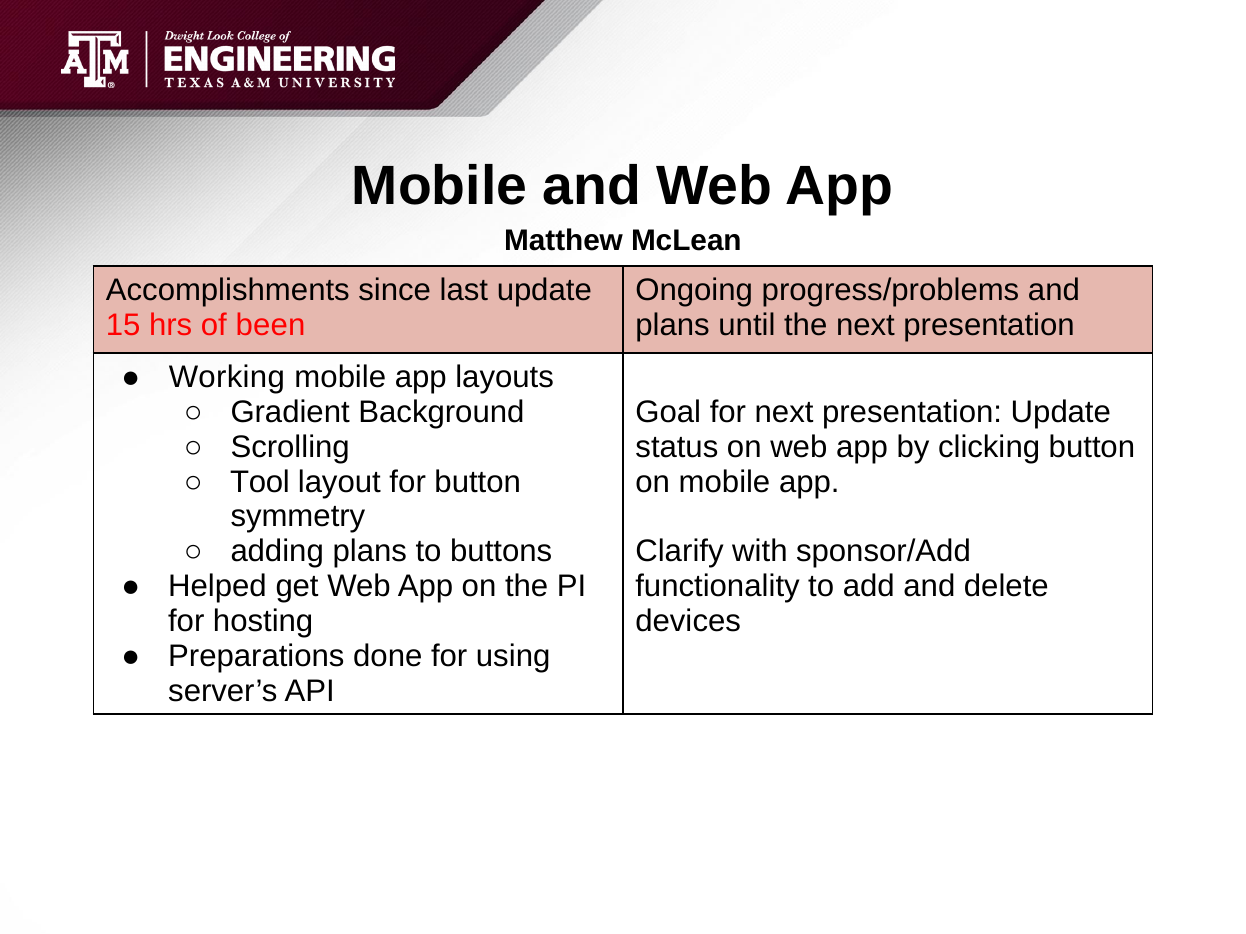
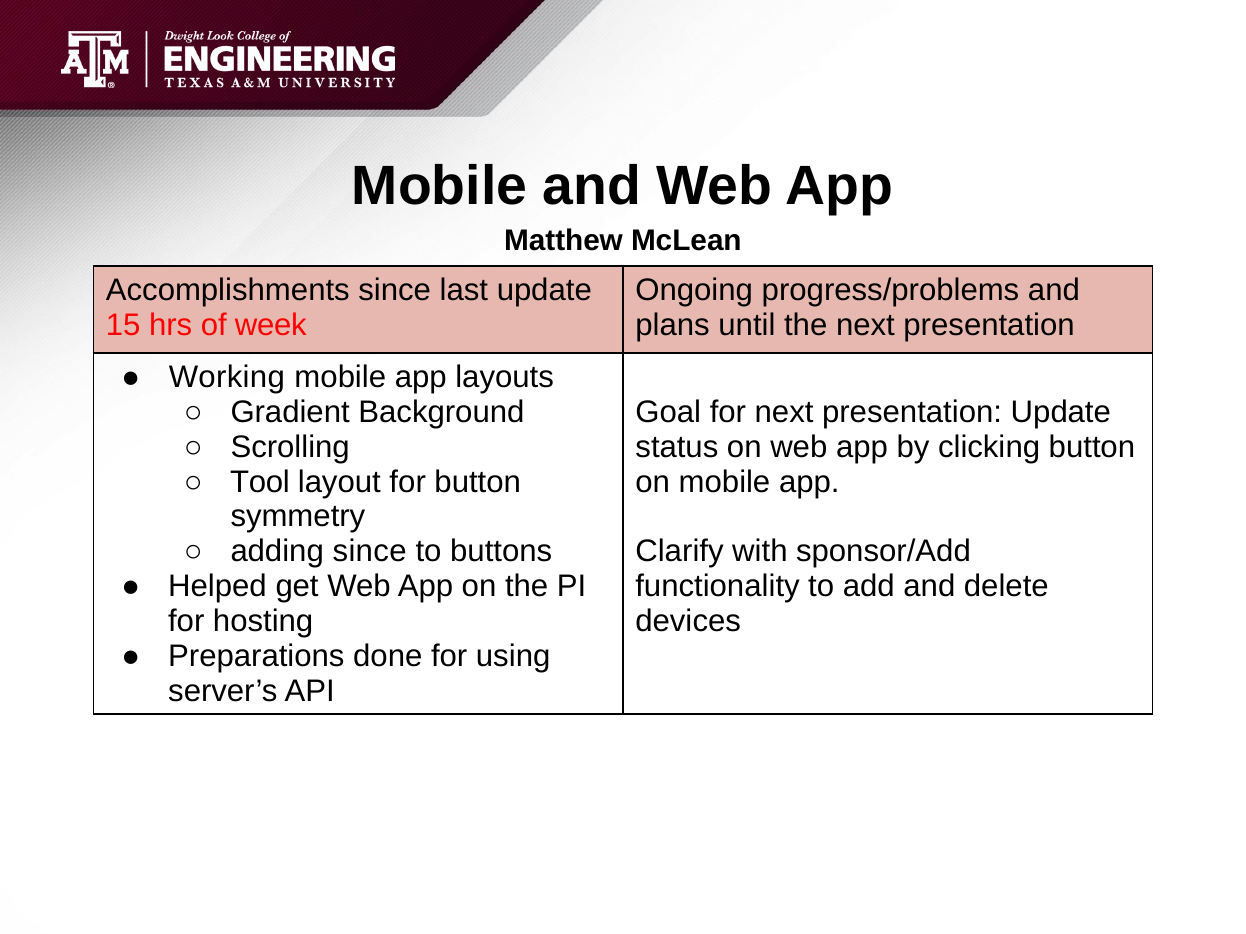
been: been -> week
adding plans: plans -> since
